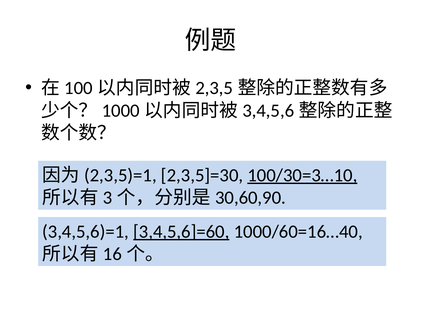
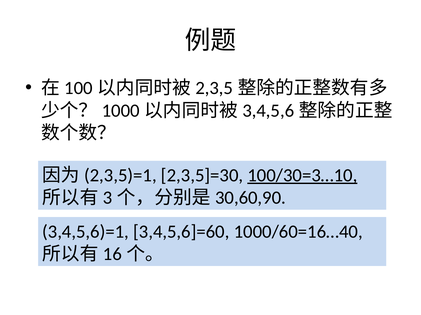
3,4,5,6]=60 underline: present -> none
